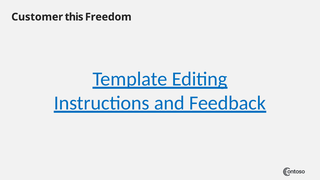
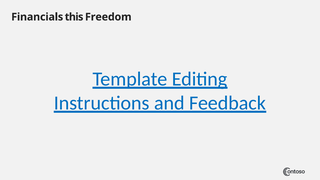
Customer: Customer -> Financials
